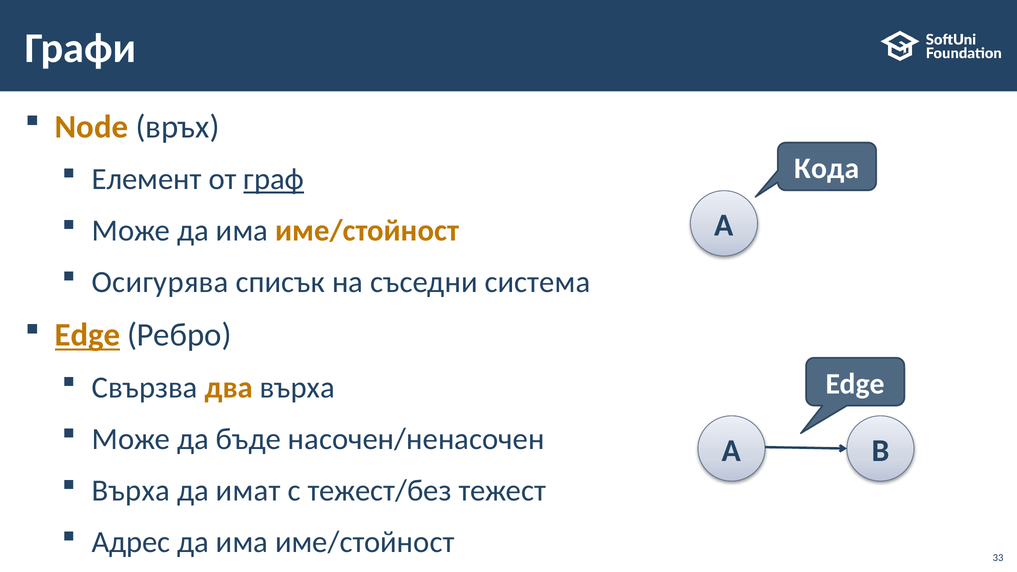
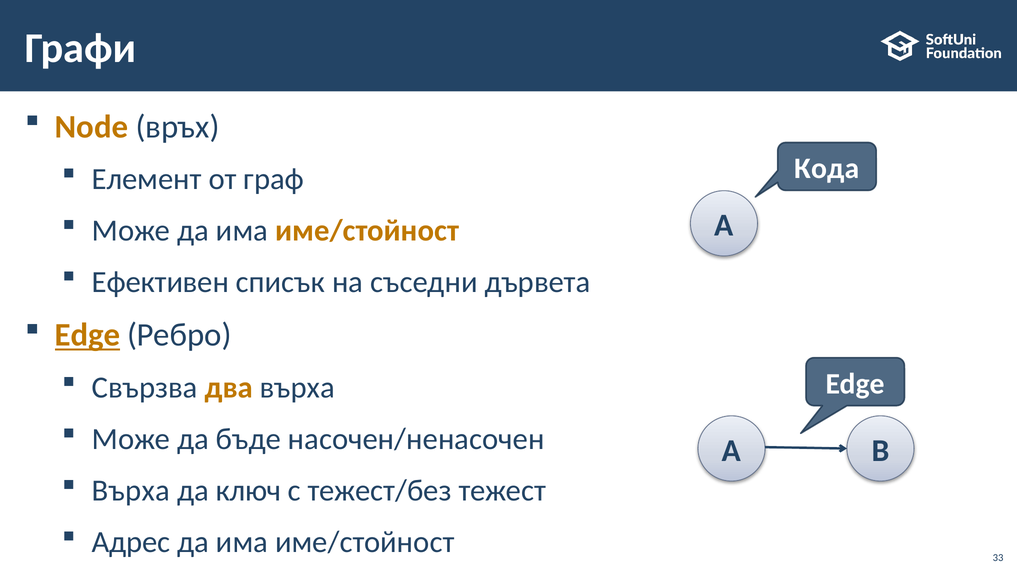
граф underline: present -> none
Осигурява: Осигурява -> Ефективен
система: система -> дървета
имат: имат -> ключ
